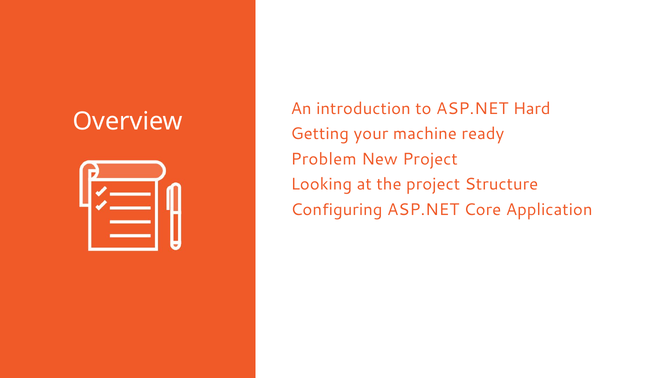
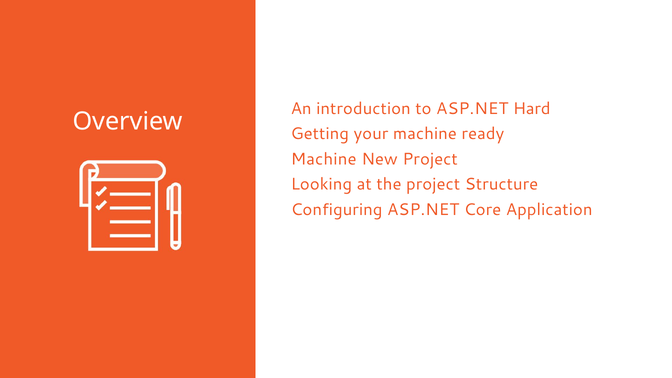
Problem at (324, 159): Problem -> Machine
